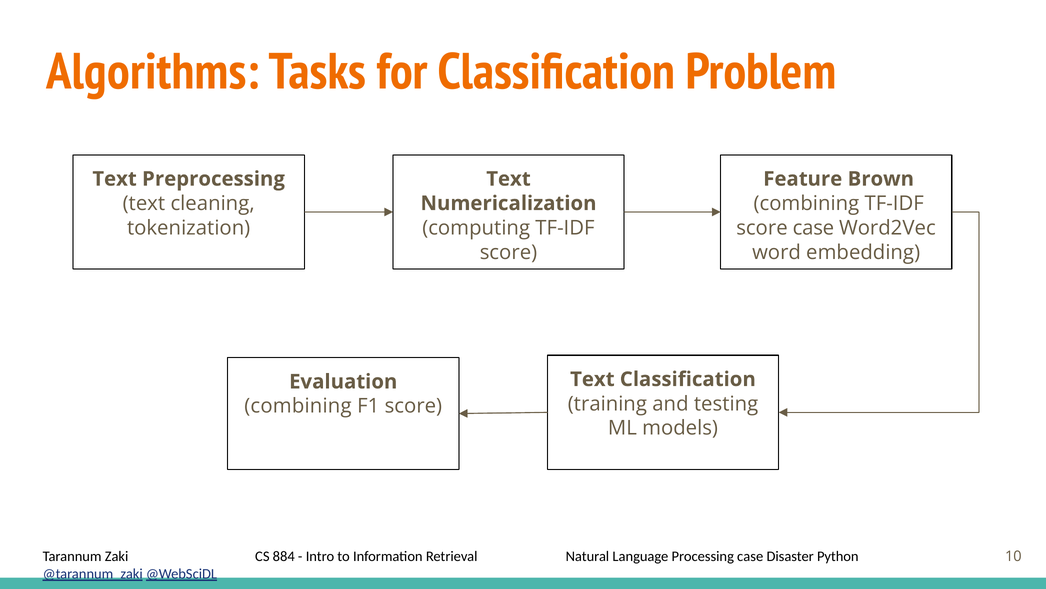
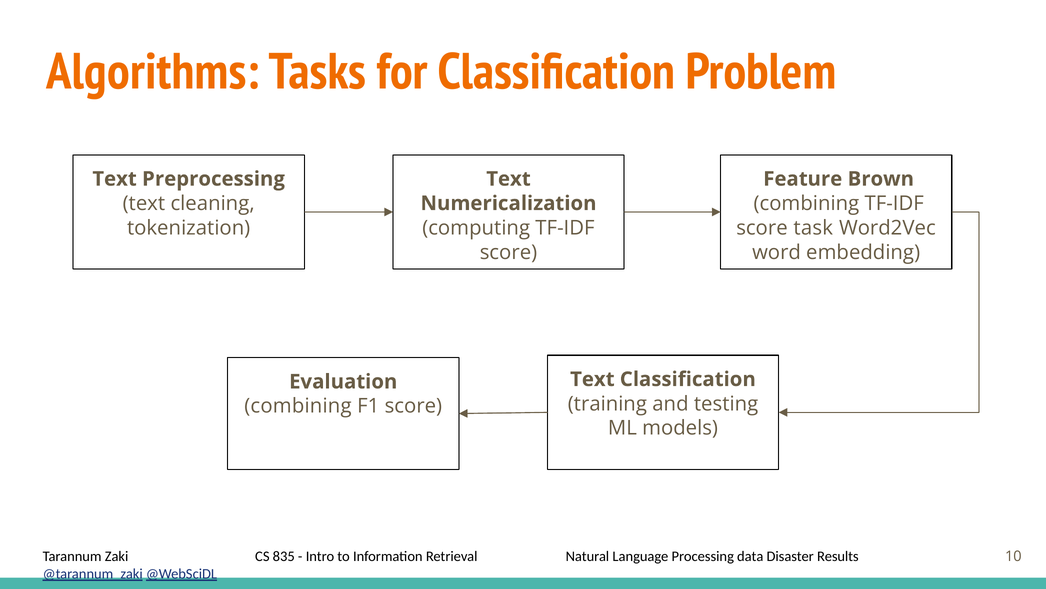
score case: case -> task
884: 884 -> 835
Processing case: case -> data
Python: Python -> Results
